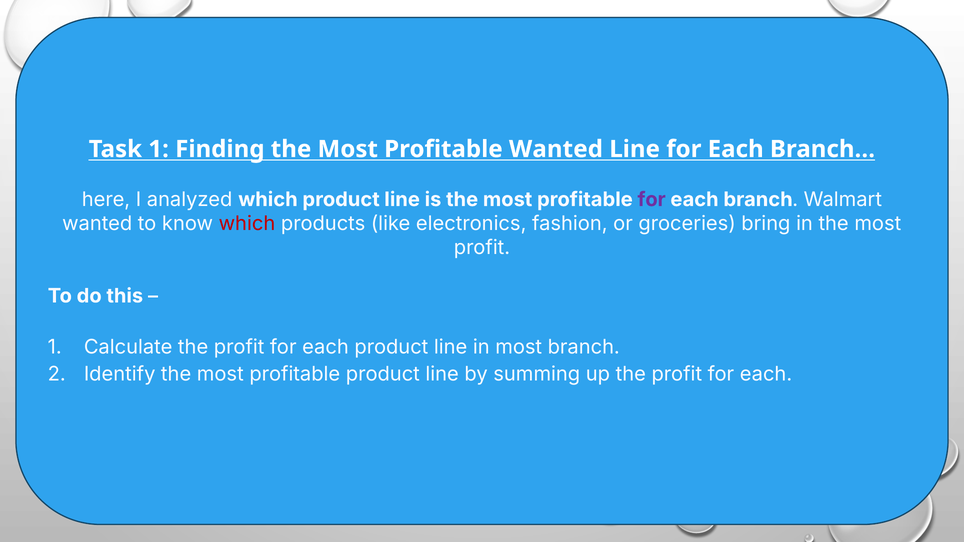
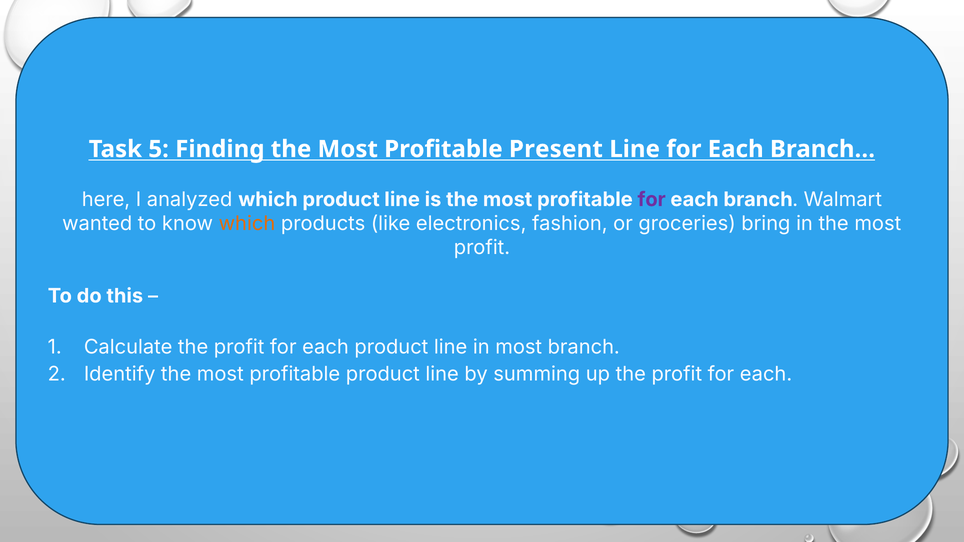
Task 1: 1 -> 5
Profitable Wanted: Wanted -> Present
which at (247, 224) colour: red -> orange
